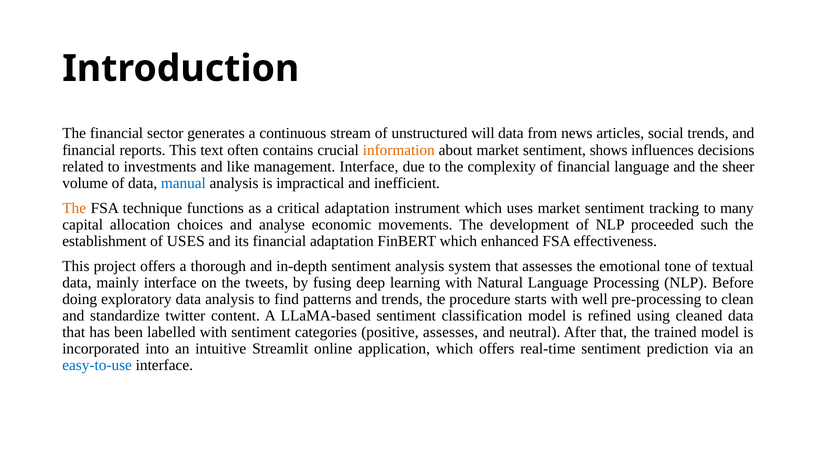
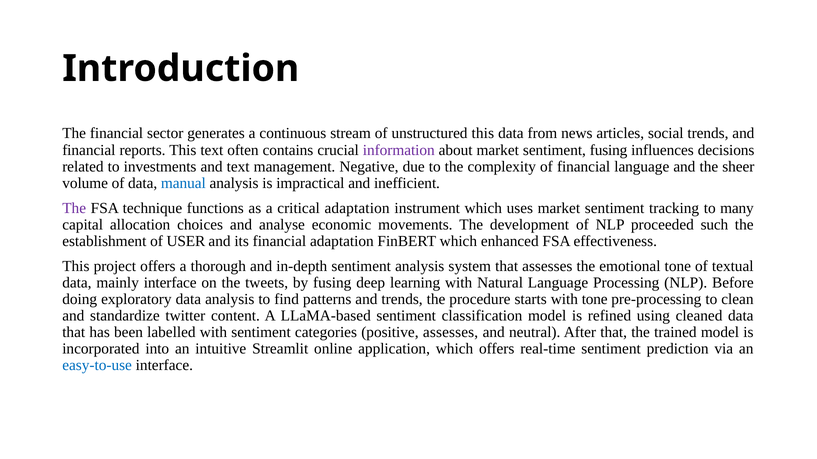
unstructured will: will -> this
information colour: orange -> purple
sentiment shows: shows -> fusing
and like: like -> text
management Interface: Interface -> Negative
The at (74, 208) colour: orange -> purple
of USES: USES -> USER
with well: well -> tone
